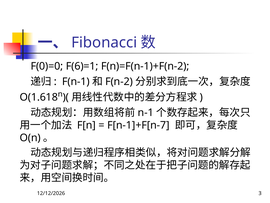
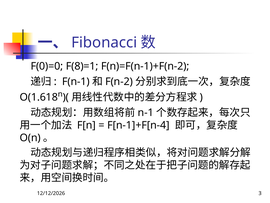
F(6)=1: F(6)=1 -> F(8)=1
F[n-1]+F[n-7: F[n-1]+F[n-7 -> F[n-1]+F[n-4
